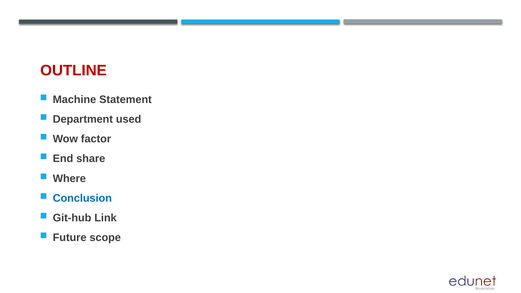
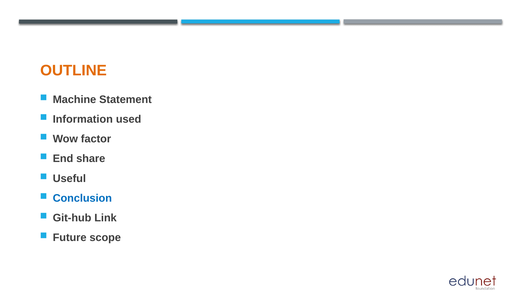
OUTLINE colour: red -> orange
Department: Department -> Information
Where: Where -> Useful
